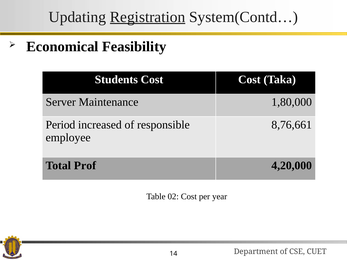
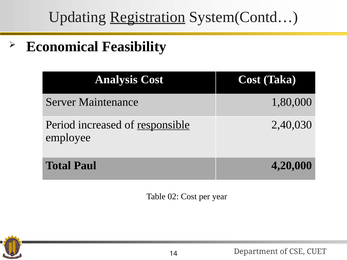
Students: Students -> Analysis
responsible underline: none -> present
8,76,661: 8,76,661 -> 2,40,030
Prof: Prof -> Paul
